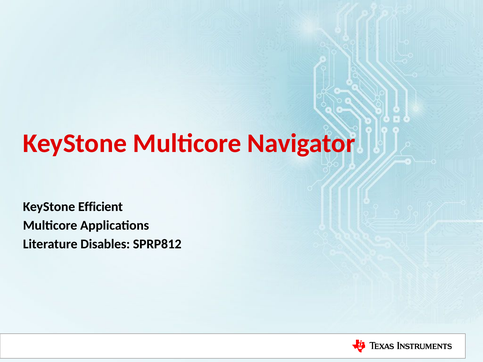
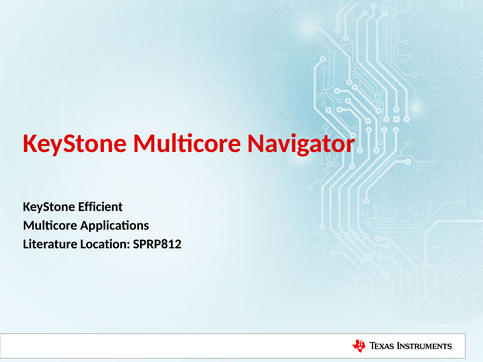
Disables: Disables -> Location
